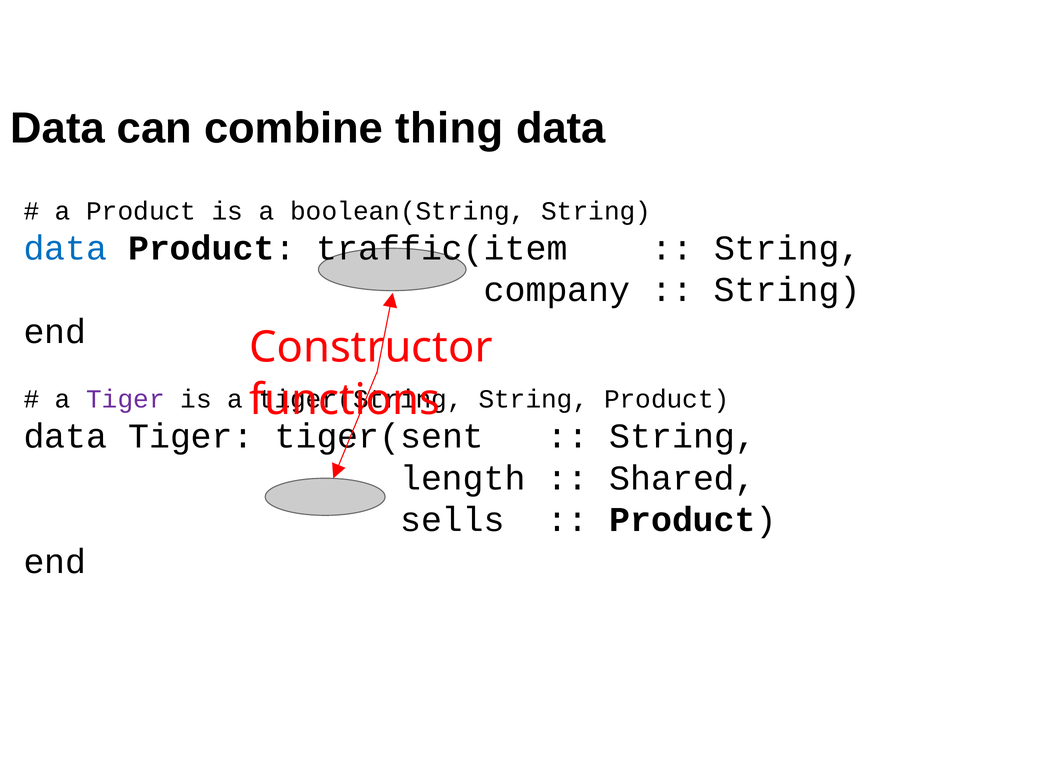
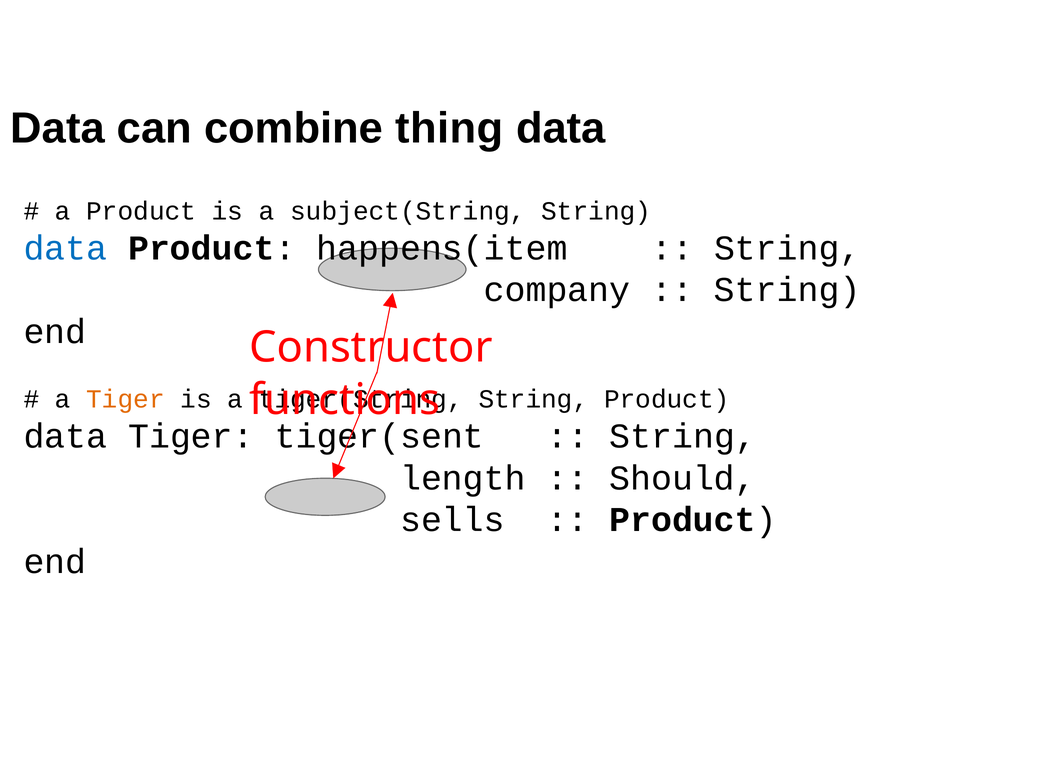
boolean(String: boolean(String -> subject(String
traffic(item: traffic(item -> happens(item
Tiger at (125, 399) colour: purple -> orange
Shared: Shared -> Should
